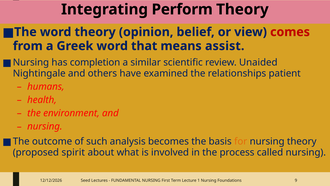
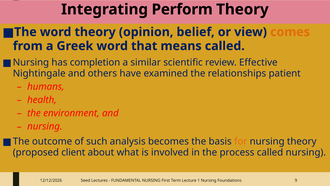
comes colour: red -> orange
means assist: assist -> called
Unaided: Unaided -> Effective
spirit: spirit -> client
